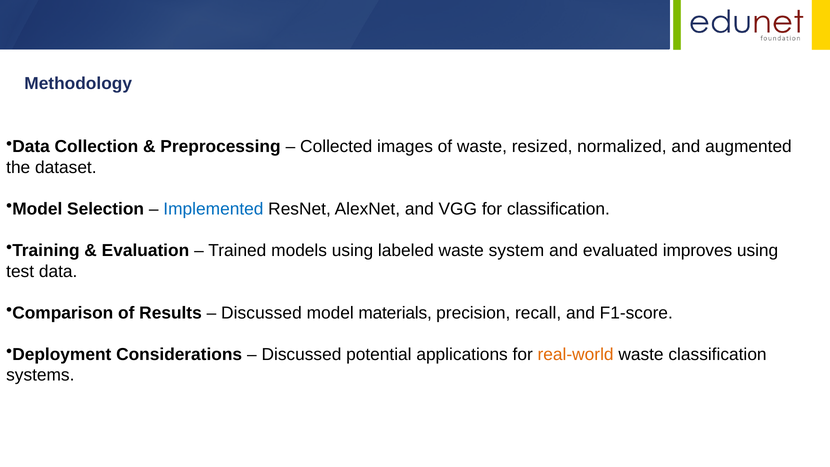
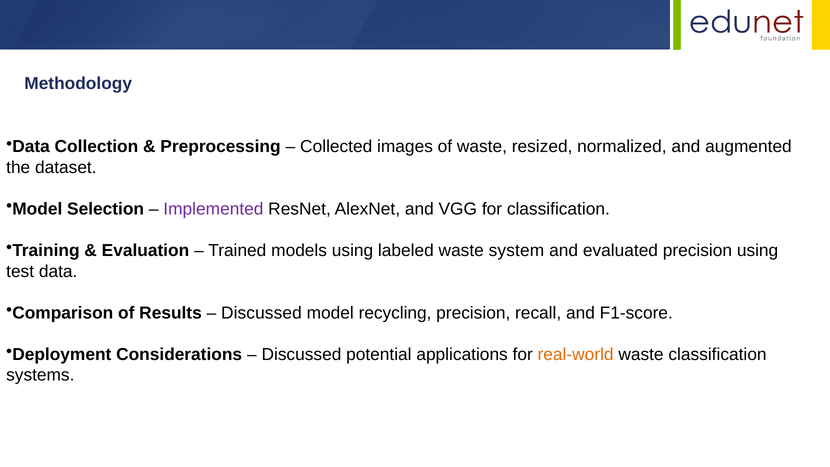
Implemented colour: blue -> purple
evaluated improves: improves -> precision
materials: materials -> recycling
